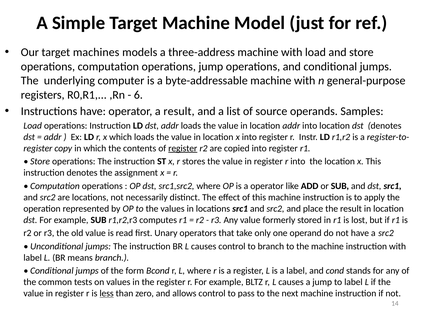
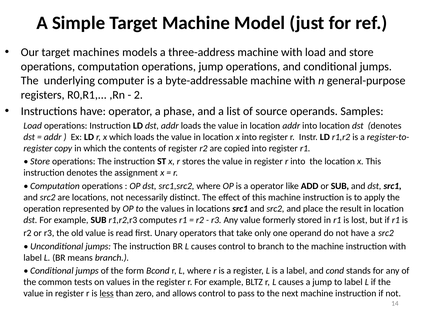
6: 6 -> 2
a result: result -> phase
register at (183, 148) underline: present -> none
